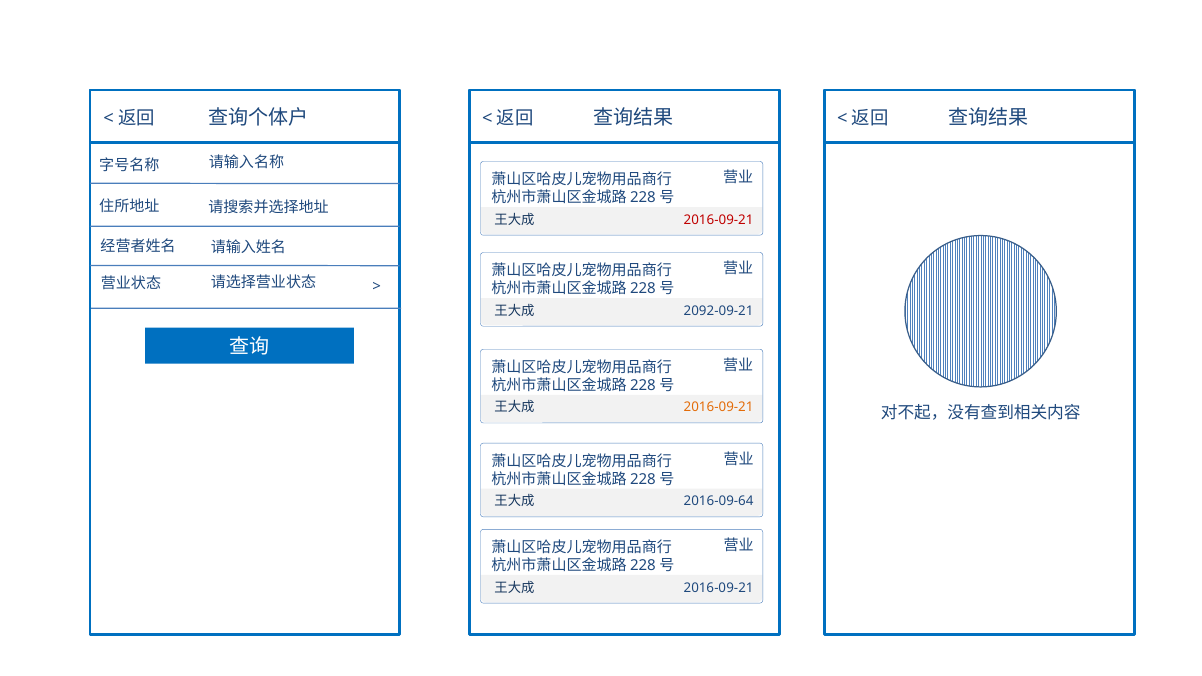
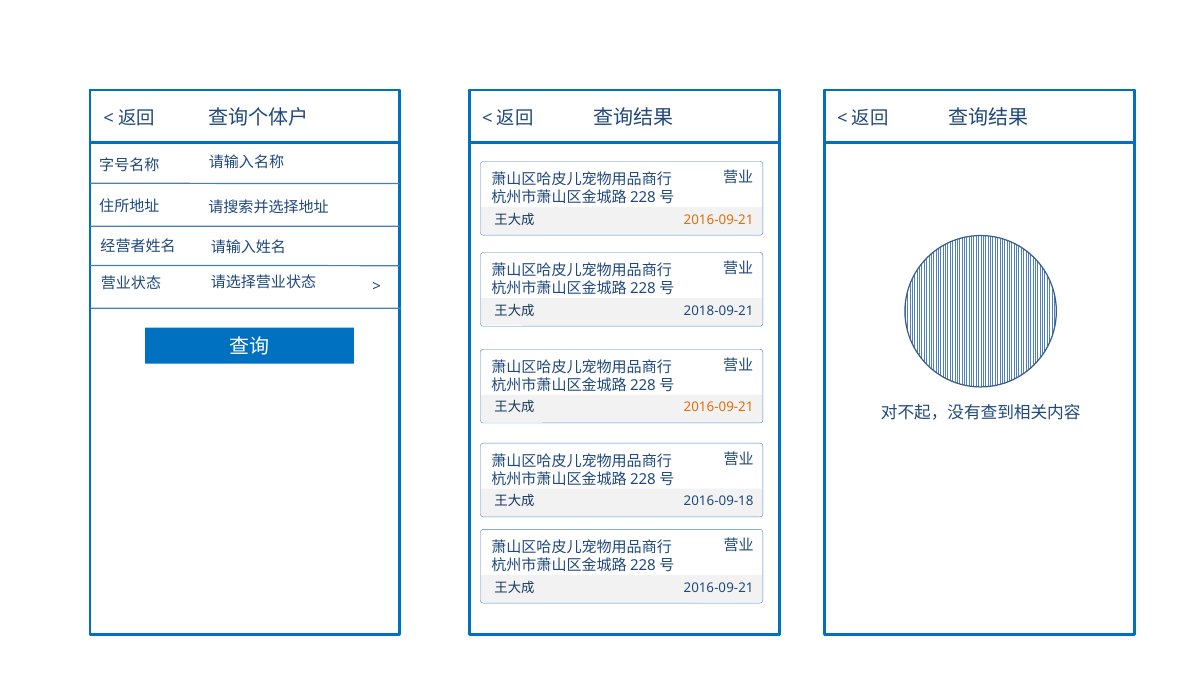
2016-09-21 at (719, 220) colour: red -> orange
2092-09-21: 2092-09-21 -> 2018-09-21
2016-09-64: 2016-09-64 -> 2016-09-18
